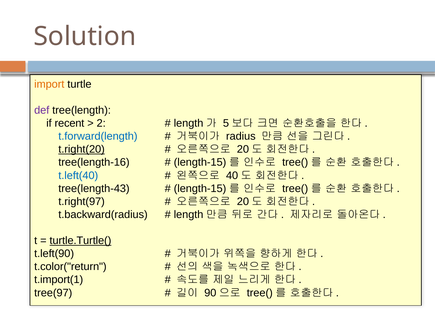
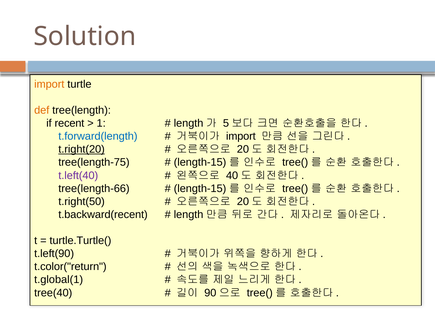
def colour: purple -> orange
2: 2 -> 1
radius at (241, 136): radius -> import
tree(length-16: tree(length-16 -> tree(length-75
t.left(40 colour: blue -> purple
tree(length-43: tree(length-43 -> tree(length-66
t.right(97: t.right(97 -> t.right(50
t.backward(radius: t.backward(radius -> t.backward(recent
turtle.Turtle( underline: present -> none
t.import(1: t.import(1 -> t.global(1
tree(97: tree(97 -> tree(40
